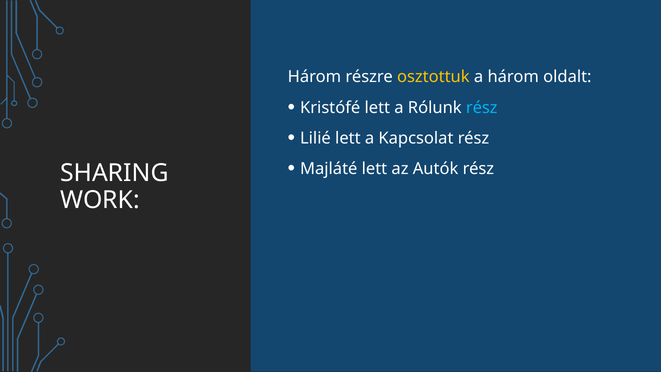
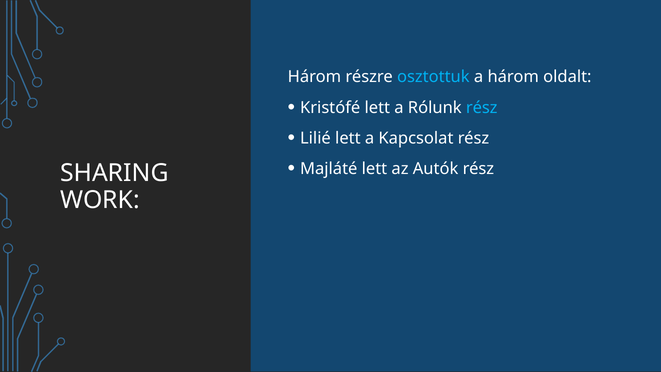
osztottuk colour: yellow -> light blue
